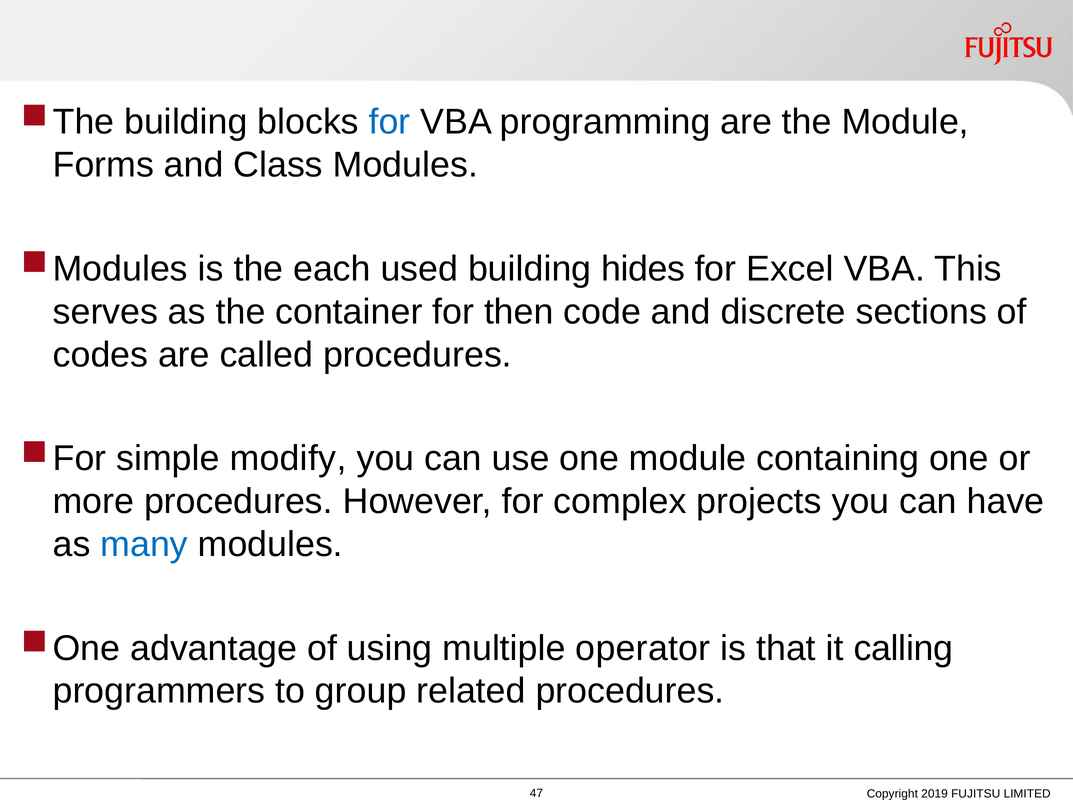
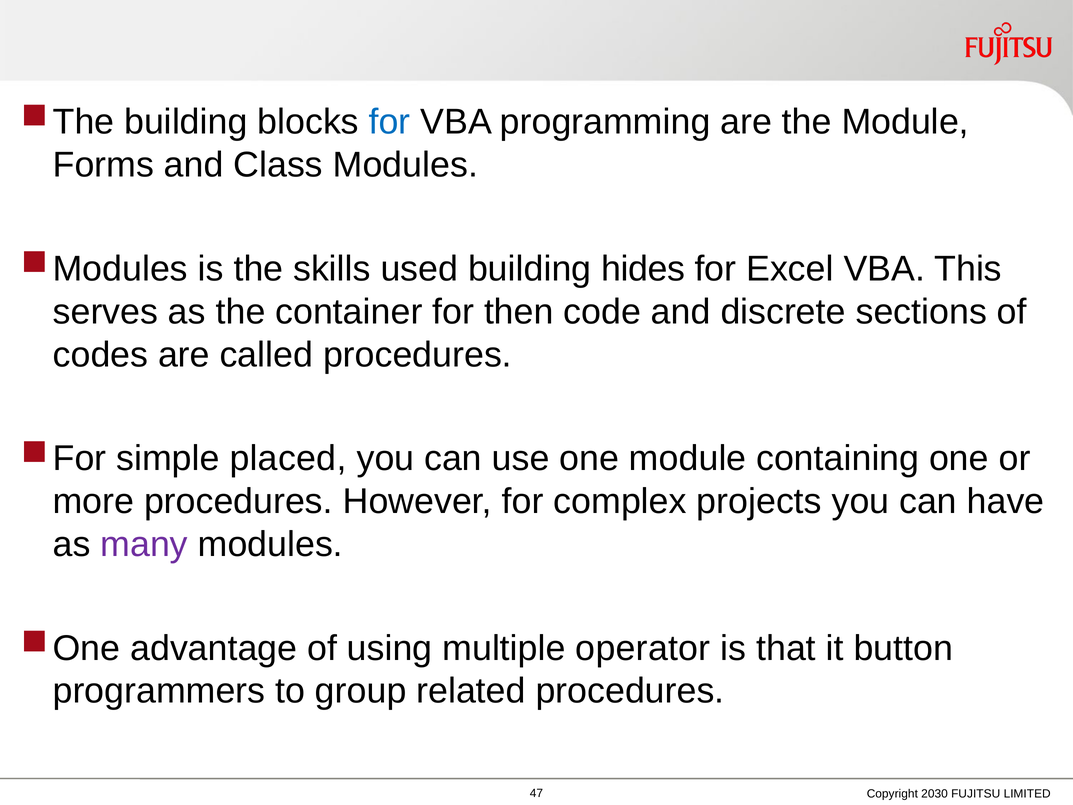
each: each -> skills
modify: modify -> placed
many colour: blue -> purple
calling: calling -> button
2019: 2019 -> 2030
